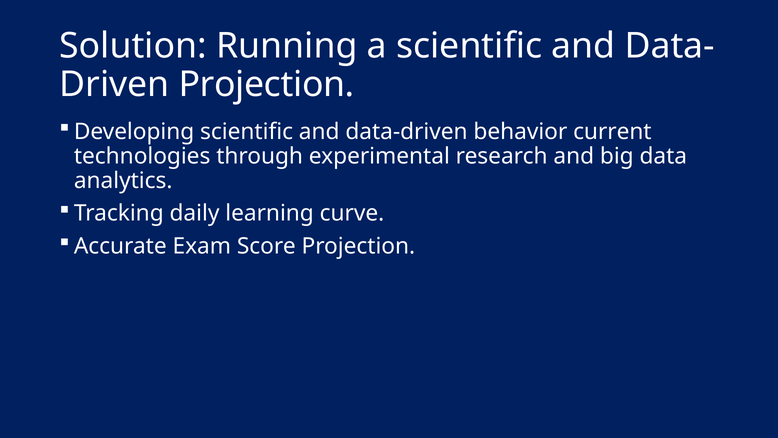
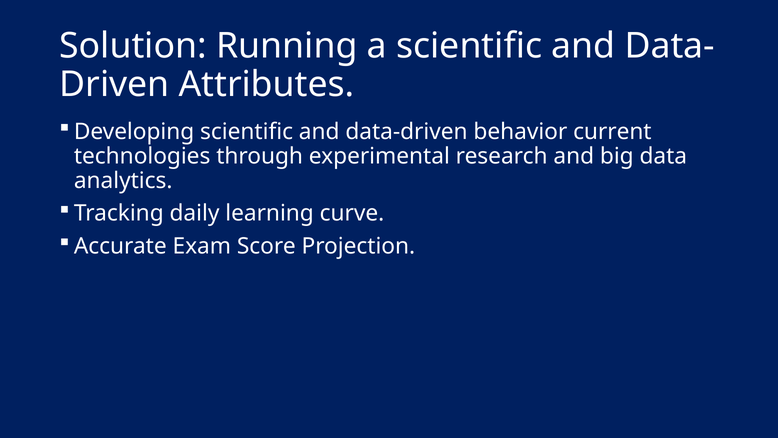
Projection at (267, 85): Projection -> Attributes
